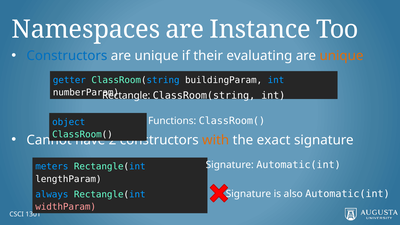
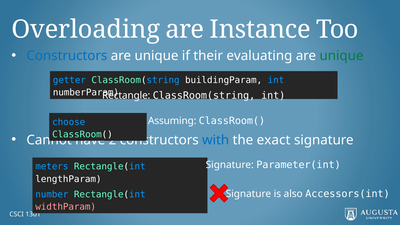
Namespaces: Namespaces -> Overloading
unique at (342, 56) colour: orange -> green
object: object -> choose
Functions: Functions -> Assuming
with colour: orange -> blue
Signature Automatic(int: Automatic(int -> Parameter(int
always: always -> number
also Automatic(int: Automatic(int -> Accessors(int
